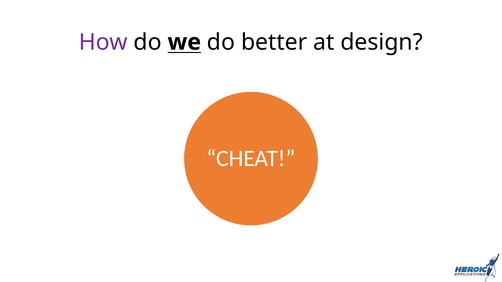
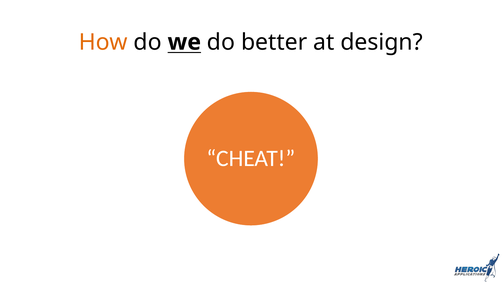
How colour: purple -> orange
